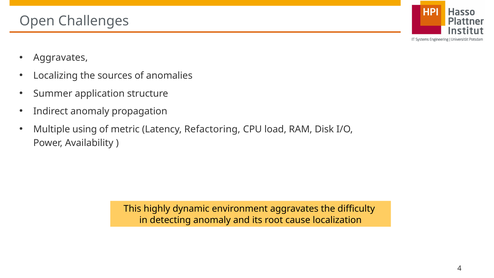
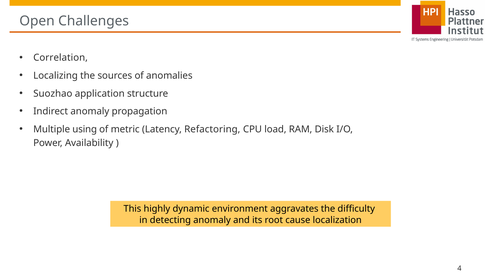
Aggravates at (61, 58): Aggravates -> Correlation
Summer: Summer -> Suozhao
